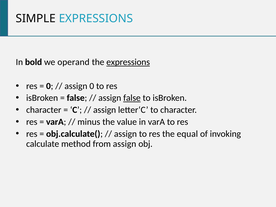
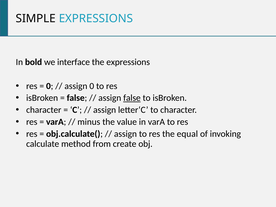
operand: operand -> interface
expressions at (128, 62) underline: present -> none
from assign: assign -> create
